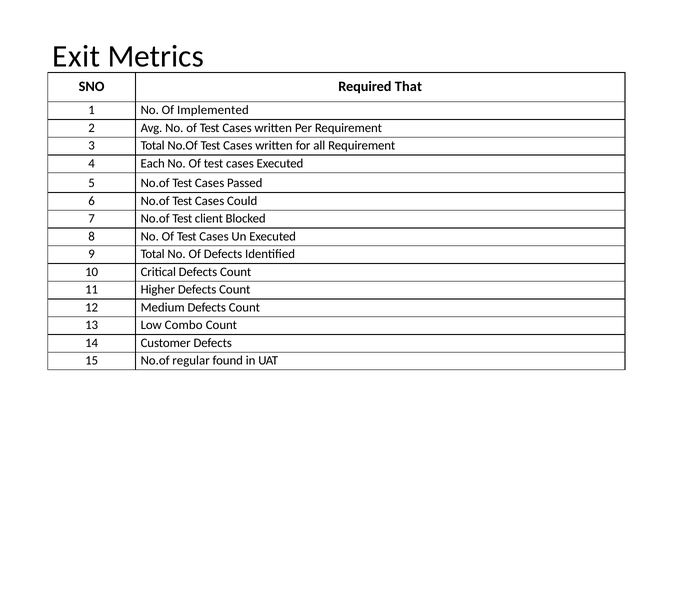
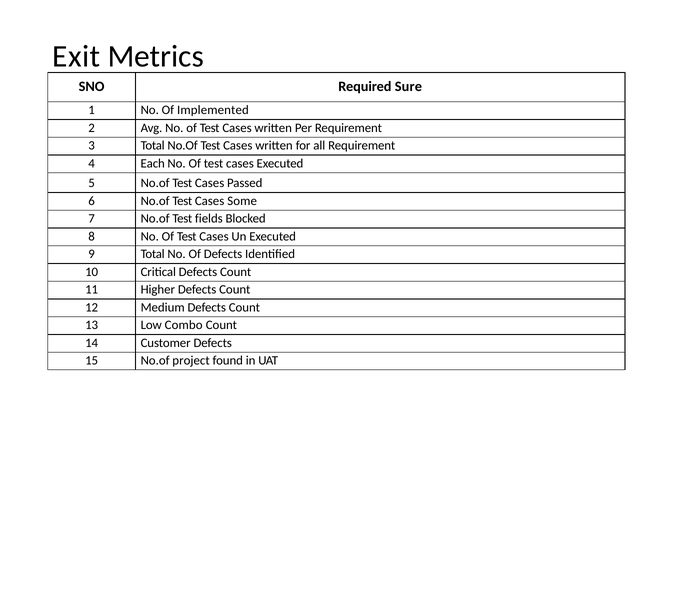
That: That -> Sure
Could: Could -> Some
client: client -> fields
regular: regular -> project
